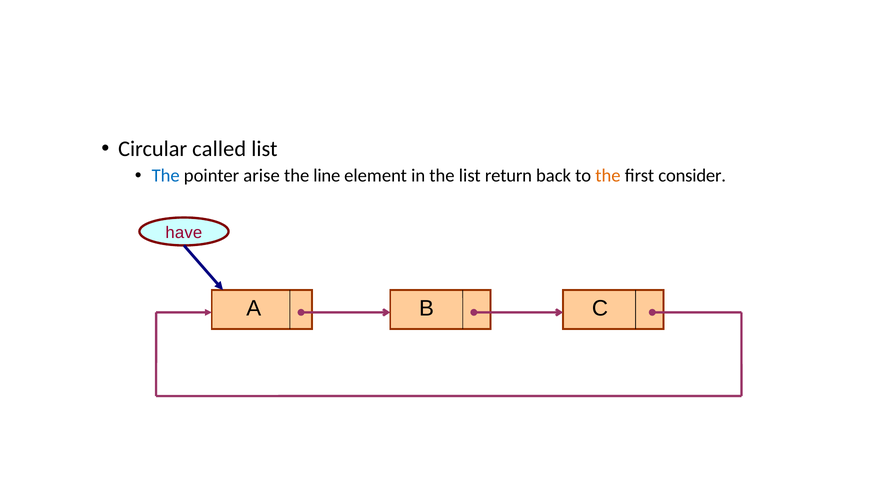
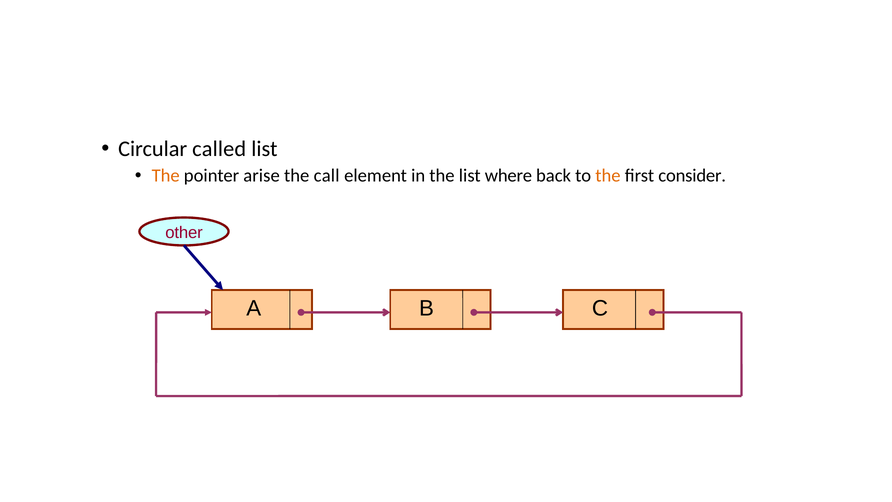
The at (166, 176) colour: blue -> orange
line: line -> call
return: return -> where
have: have -> other
